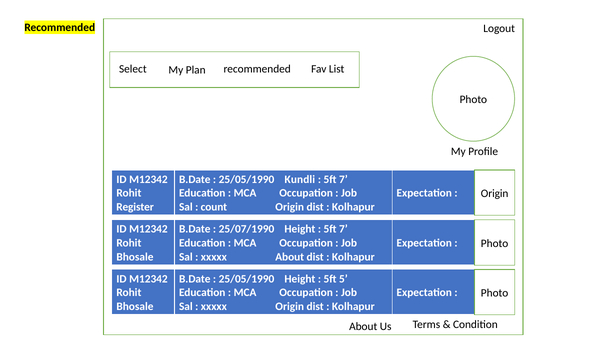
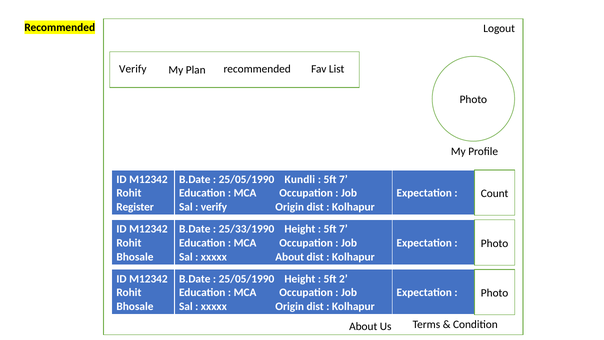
Select at (133, 69): Select -> Verify
Origin at (495, 193): Origin -> Count
count at (214, 207): count -> verify
25/07/1990: 25/07/1990 -> 25/33/1990
5: 5 -> 2
